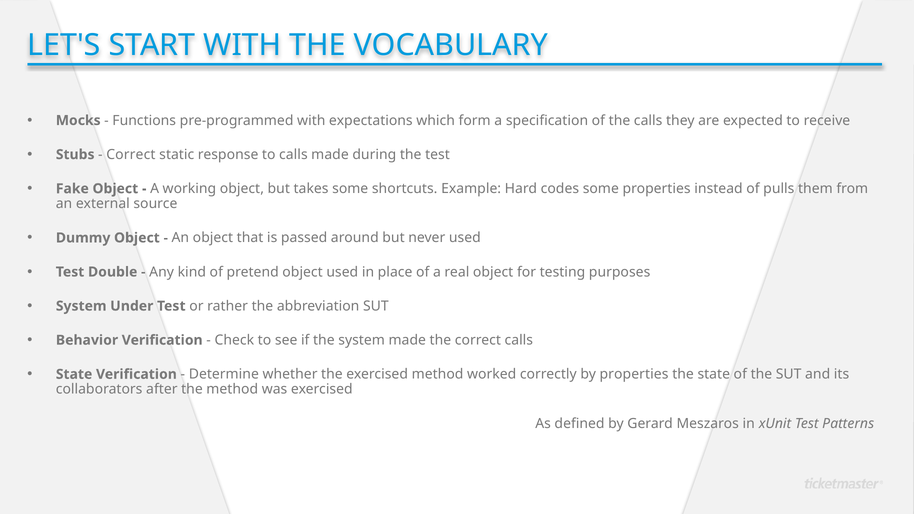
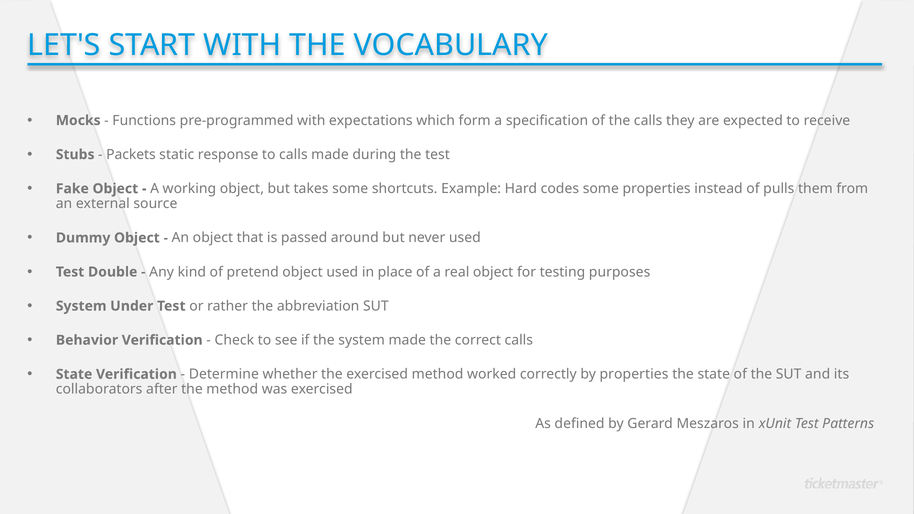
Correct at (131, 155): Correct -> Packets
